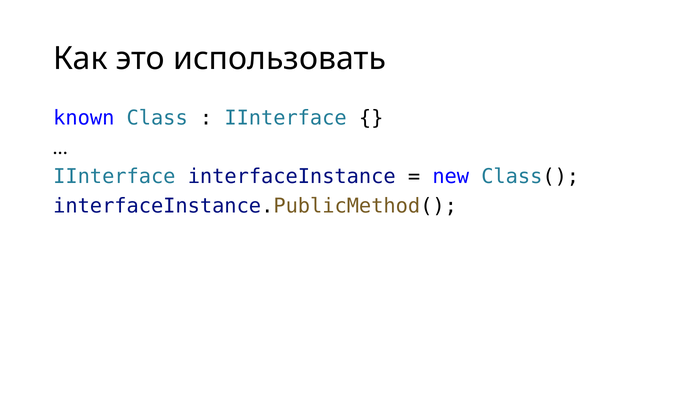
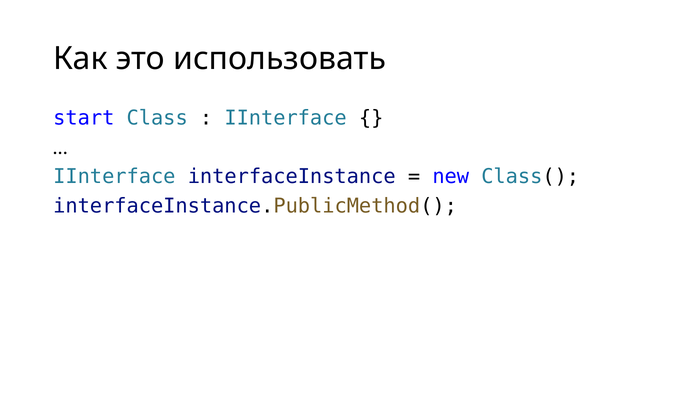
known: known -> start
